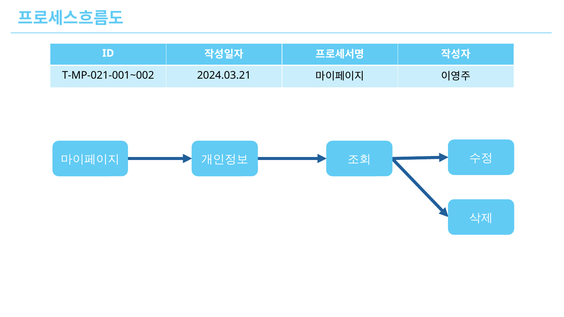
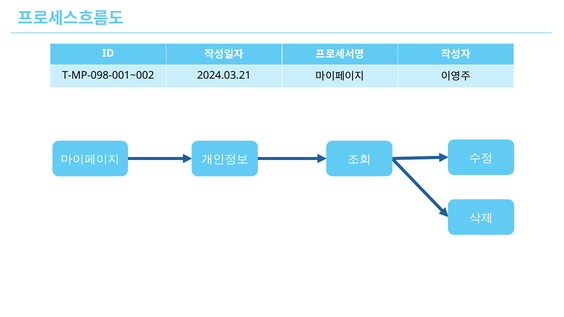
T-MP-021-001~002: T-MP-021-001~002 -> T-MP-098-001~002
